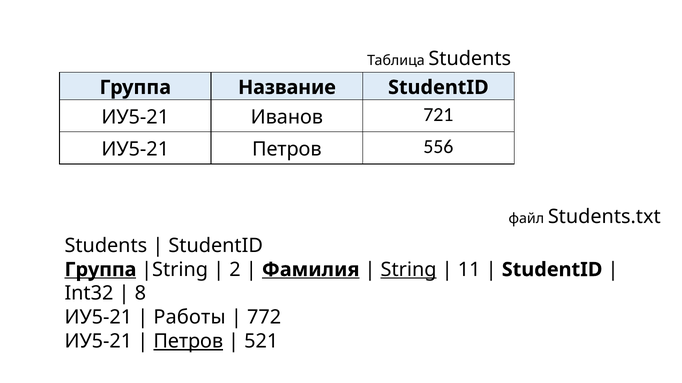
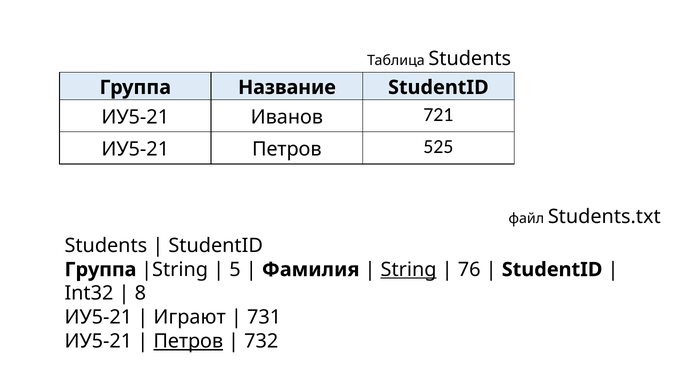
556: 556 -> 525
Группа at (100, 270) underline: present -> none
2: 2 -> 5
Фамилия underline: present -> none
11: 11 -> 76
Работы: Работы -> Играют
772: 772 -> 731
521: 521 -> 732
